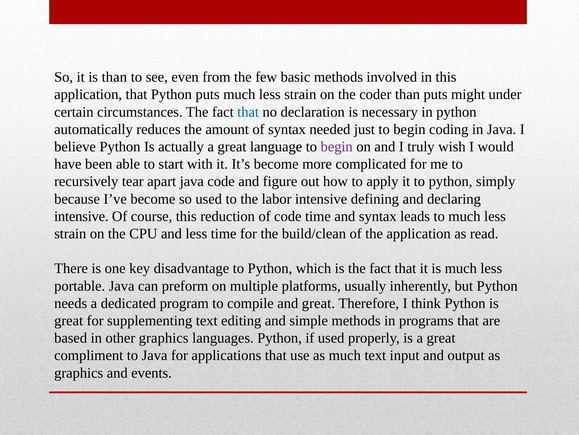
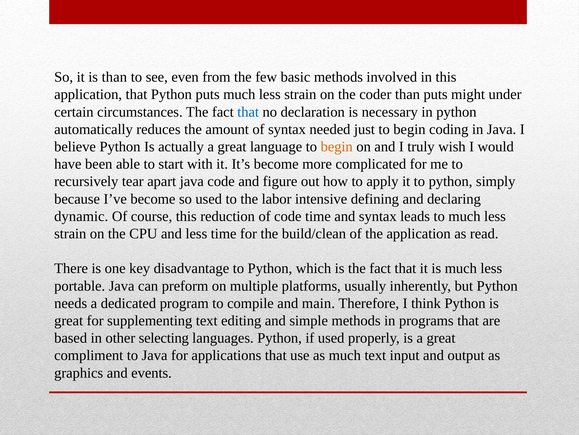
begin at (337, 146) colour: purple -> orange
intensive at (81, 216): intensive -> dynamic
and great: great -> main
other graphics: graphics -> selecting
